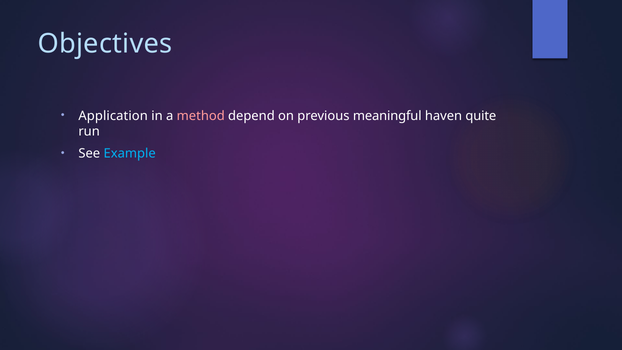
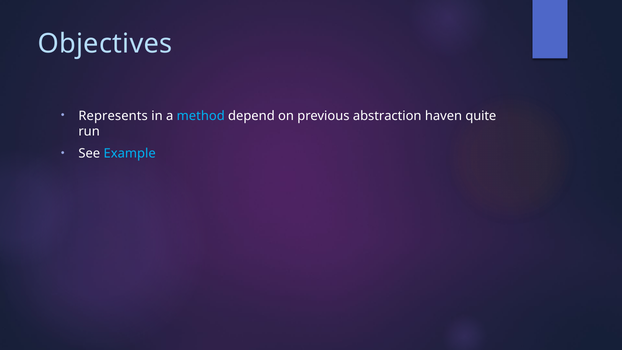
Application: Application -> Represents
method colour: pink -> light blue
meaningful: meaningful -> abstraction
